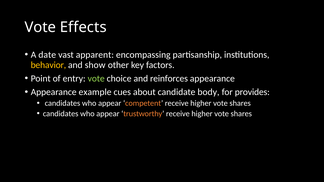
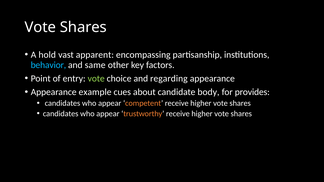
Effects at (83, 27): Effects -> Shares
date: date -> hold
behavior colour: yellow -> light blue
show: show -> same
reinforces: reinforces -> regarding
